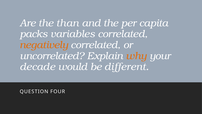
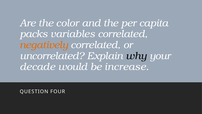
than: than -> color
why colour: orange -> black
different: different -> increase
